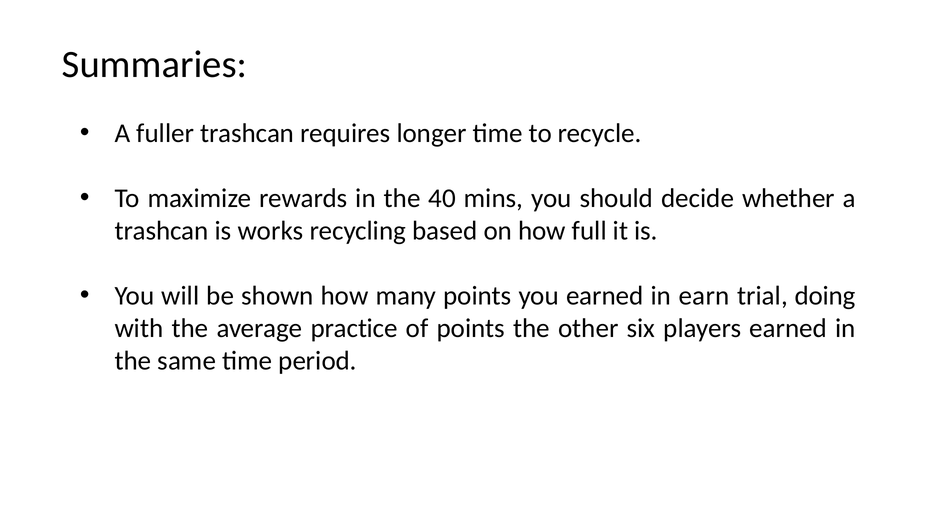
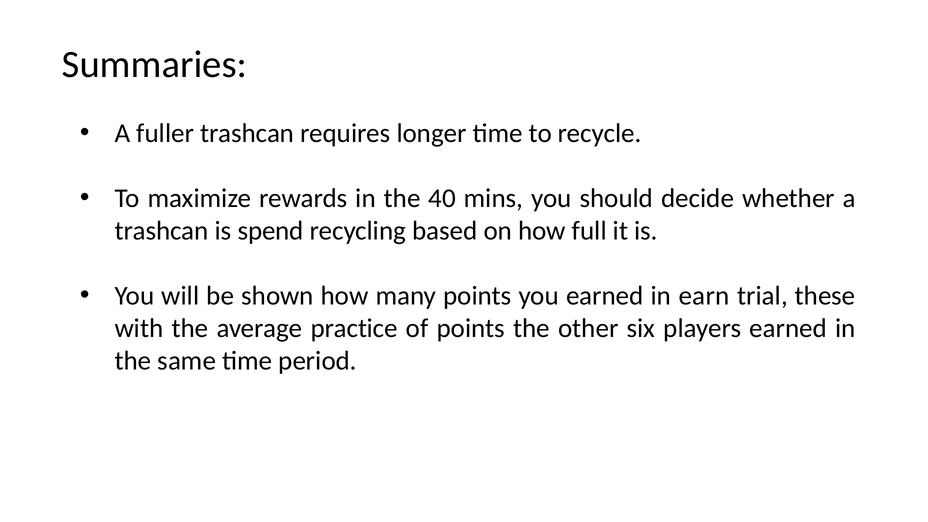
works: works -> spend
doing: doing -> these
